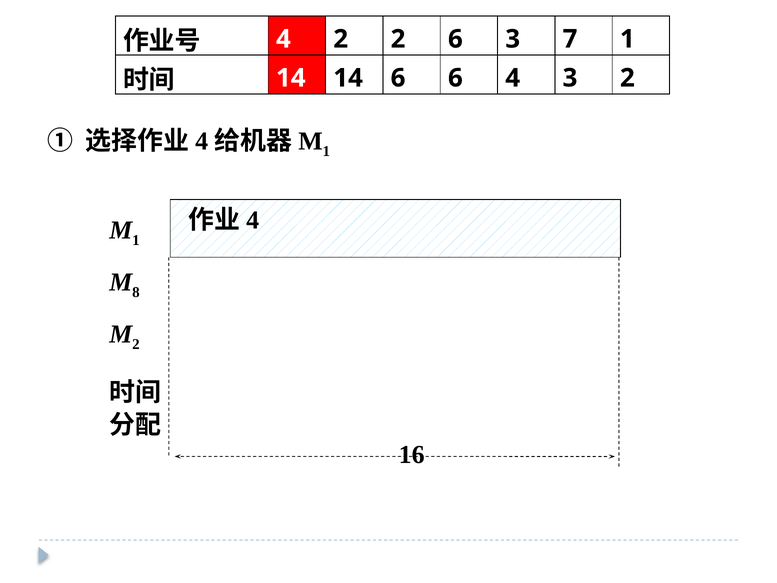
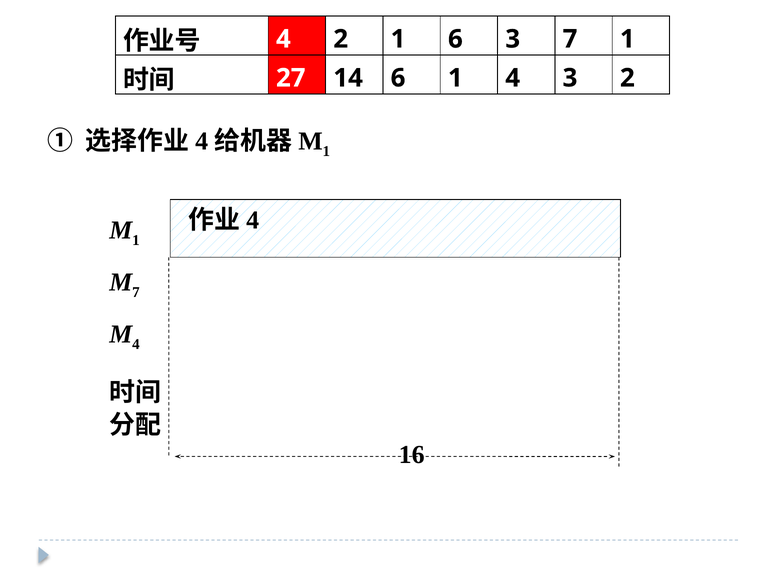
2 2: 2 -> 1
14 at (291, 78): 14 -> 27
6 6: 6 -> 1
8 at (136, 292): 8 -> 7
2 at (136, 344): 2 -> 4
